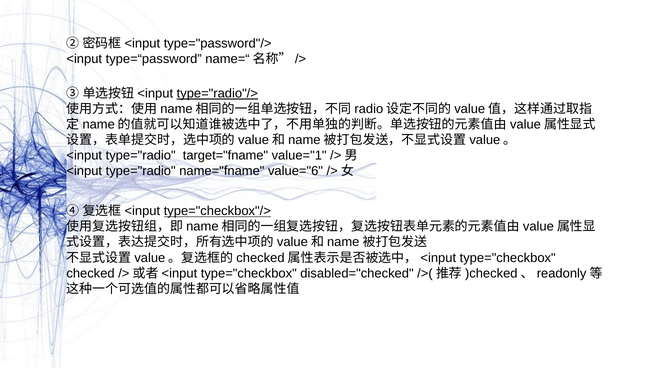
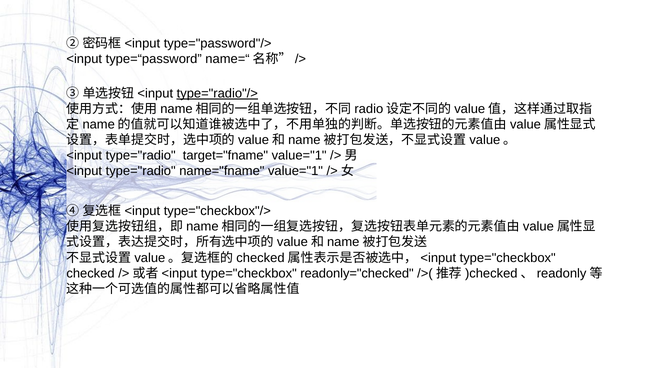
name="fname value="6: value="6 -> value="1
type="checkbox"/> underline: present -> none
disabled="checked: disabled="checked -> readonly="checked
